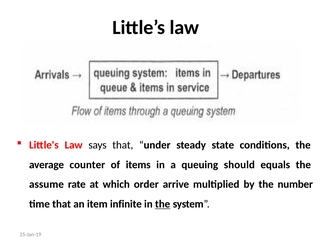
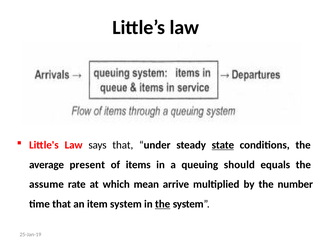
state underline: none -> present
counter: counter -> present
order: order -> mean
item infinite: infinite -> system
